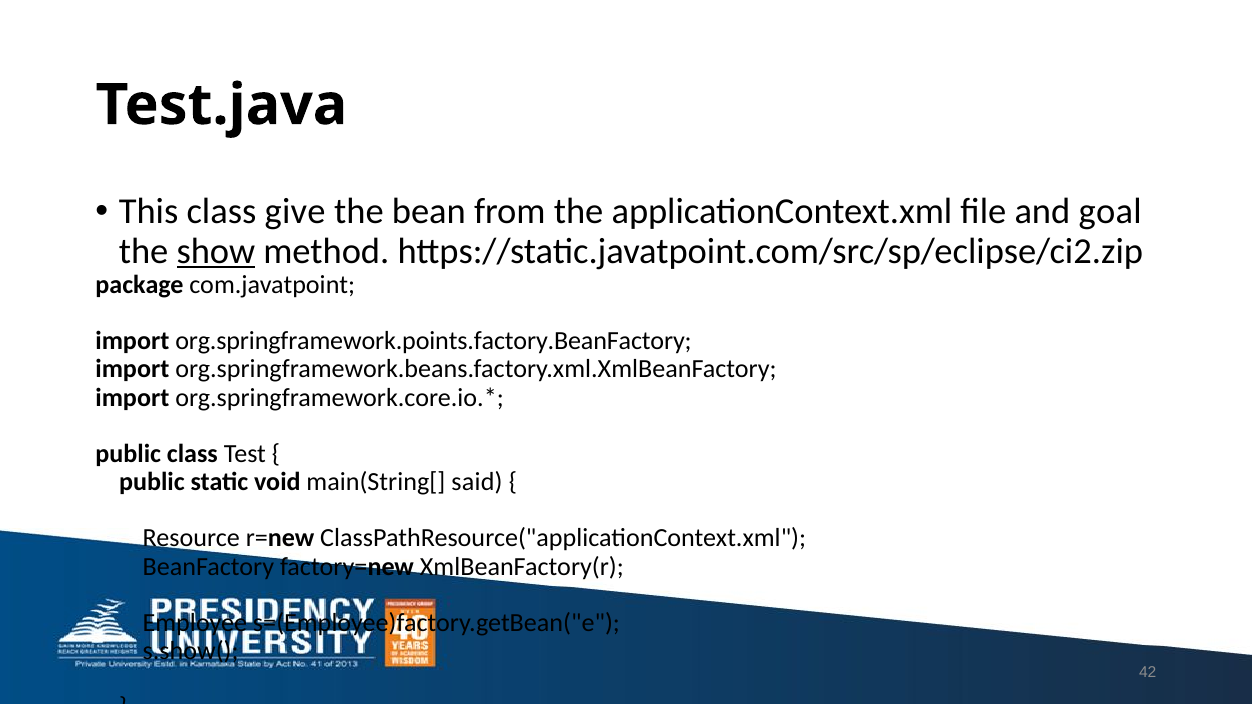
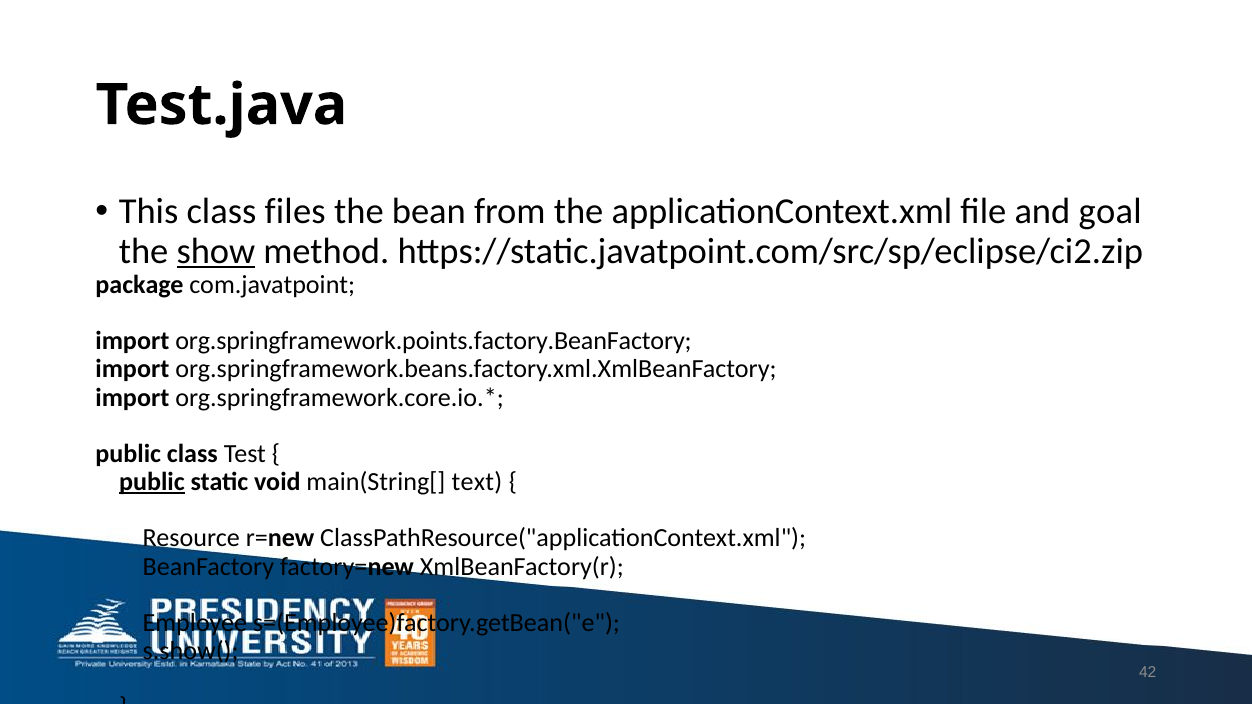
give: give -> files
public at (152, 482) underline: none -> present
said: said -> text
